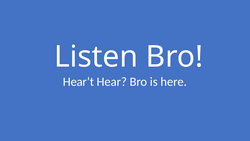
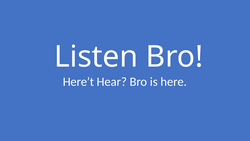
Hear’t: Hear’t -> Here’t
